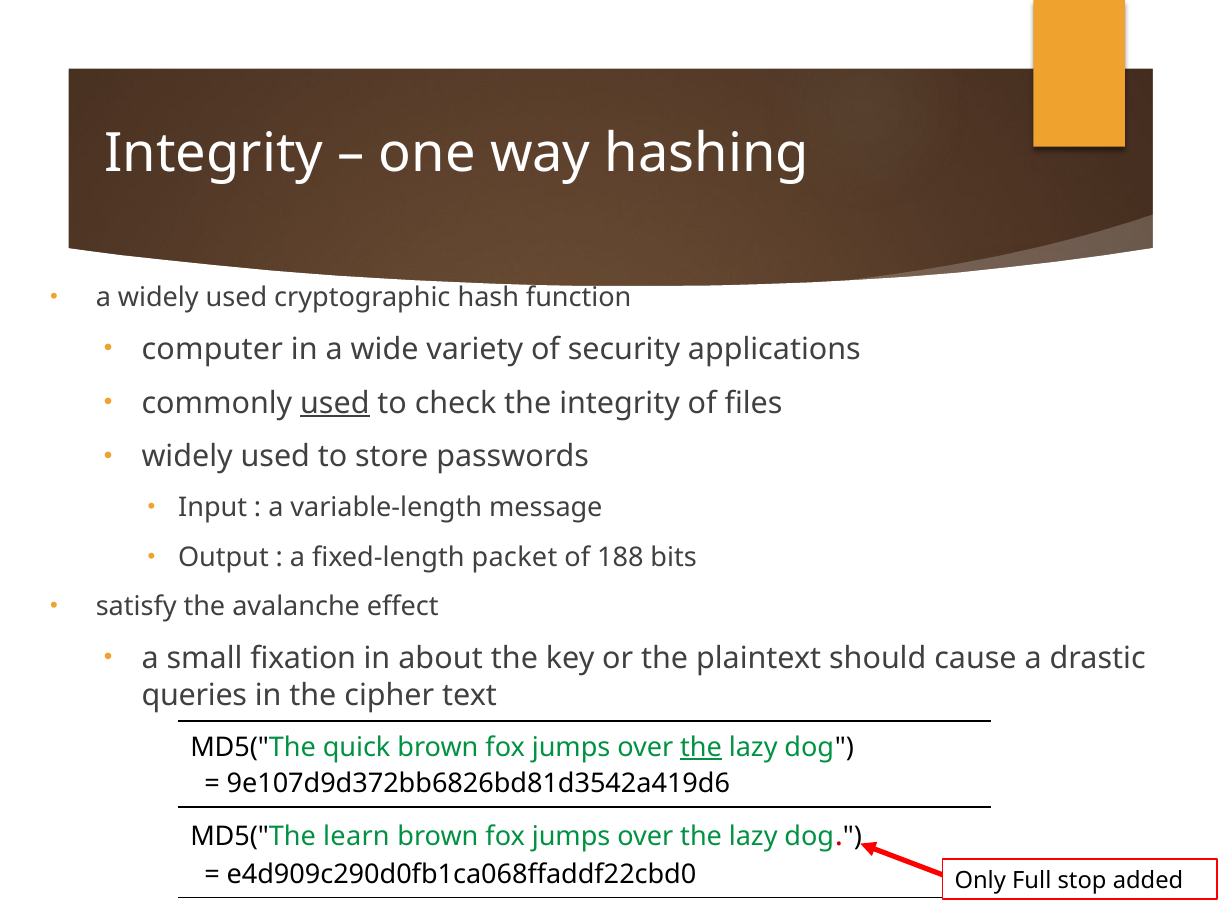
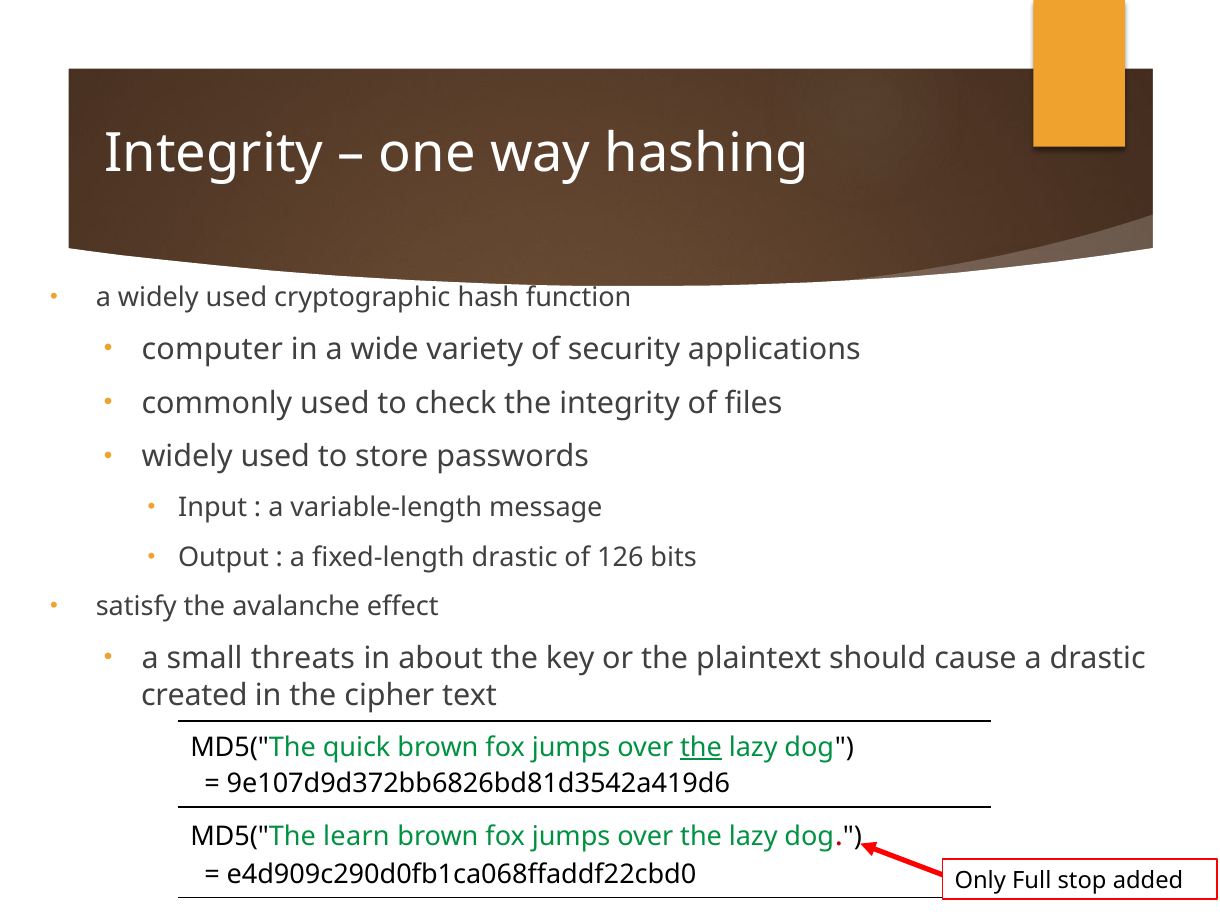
used at (335, 403) underline: present -> none
fixed-length packet: packet -> drastic
188: 188 -> 126
fixation: fixation -> threats
queries: queries -> created
